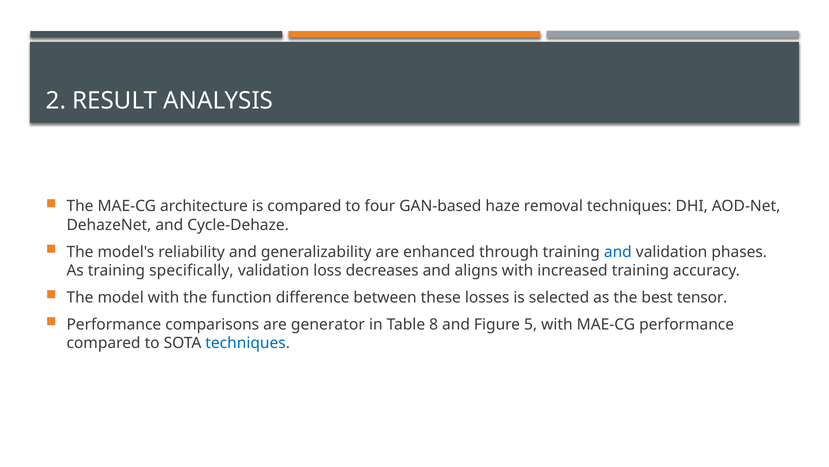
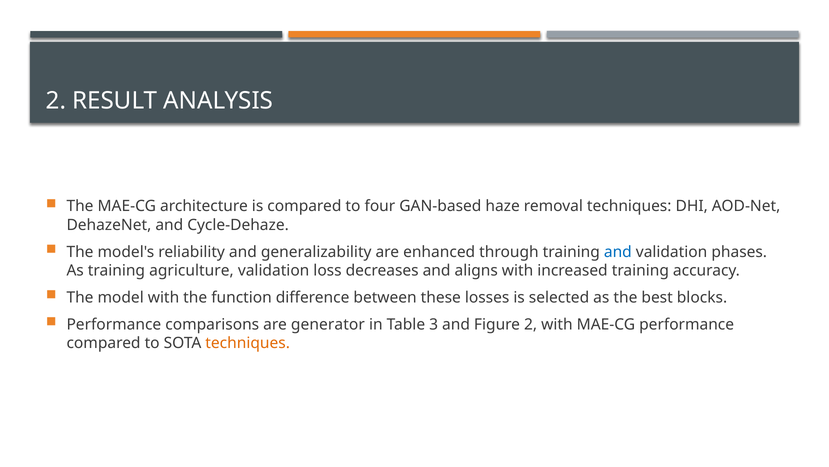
specifically: specifically -> agriculture
tensor: tensor -> blocks
8: 8 -> 3
Figure 5: 5 -> 2
techniques at (248, 343) colour: blue -> orange
